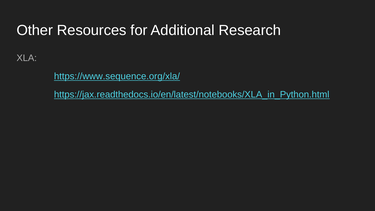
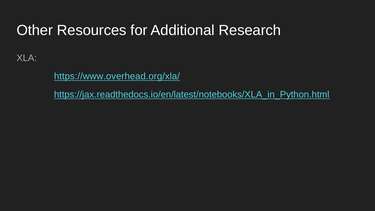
https://www.sequence.org/xla/: https://www.sequence.org/xla/ -> https://www.overhead.org/xla/
